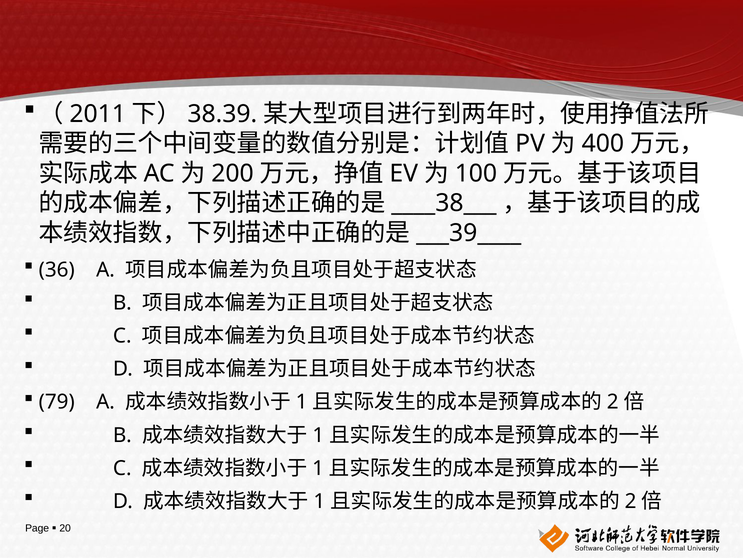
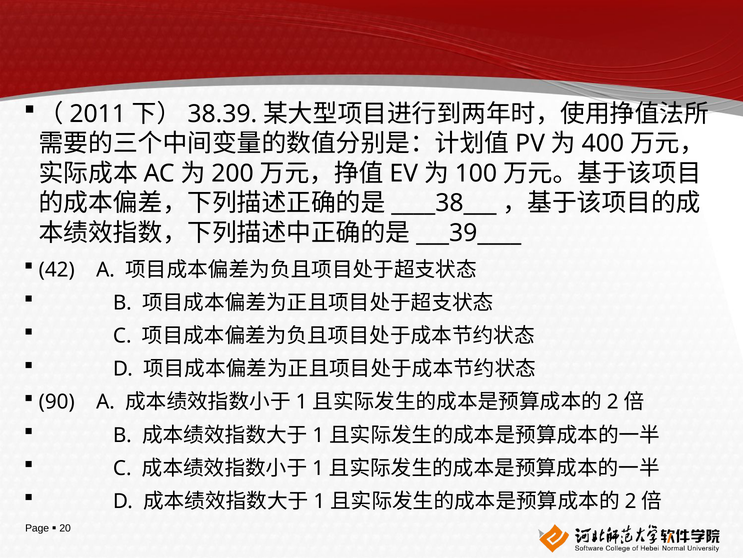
36: 36 -> 42
79: 79 -> 90
